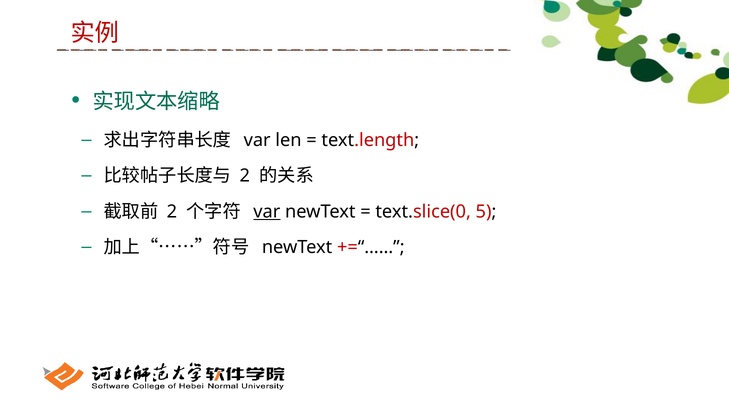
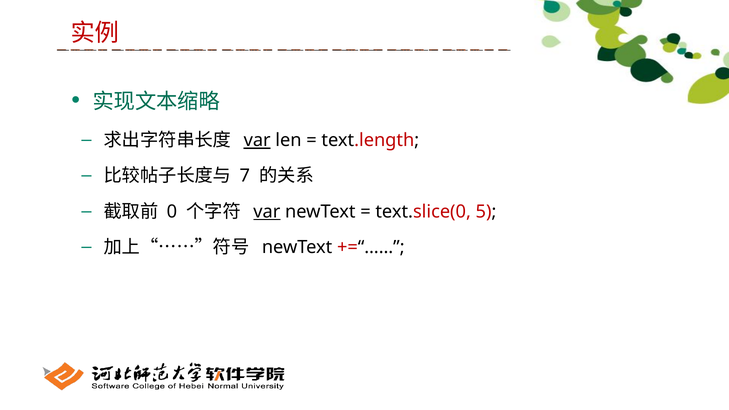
var at (257, 140) underline: none -> present
2 at (245, 176): 2 -> 7
2 at (172, 212): 2 -> 0
